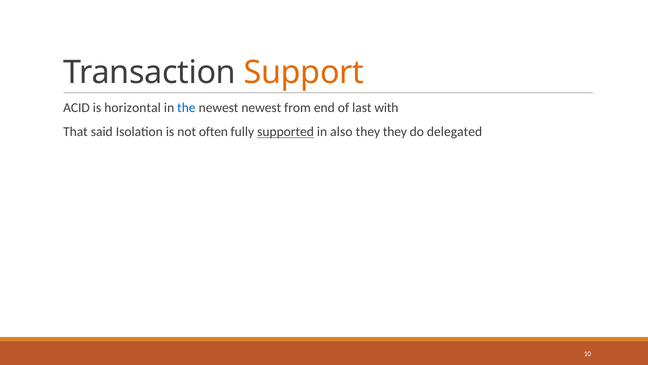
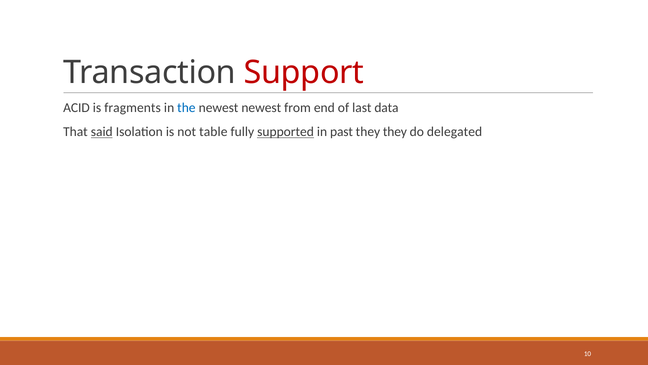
Support colour: orange -> red
horizontal: horizontal -> fragments
with: with -> data
said underline: none -> present
often: often -> table
also: also -> past
